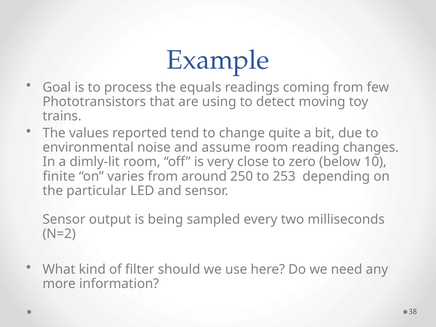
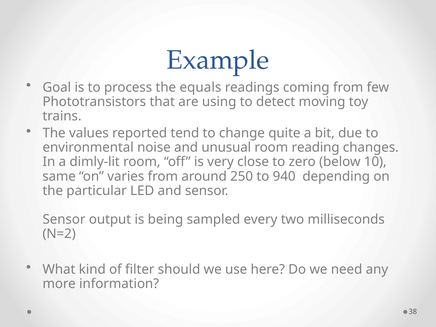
assume: assume -> unusual
finite: finite -> same
253: 253 -> 940
